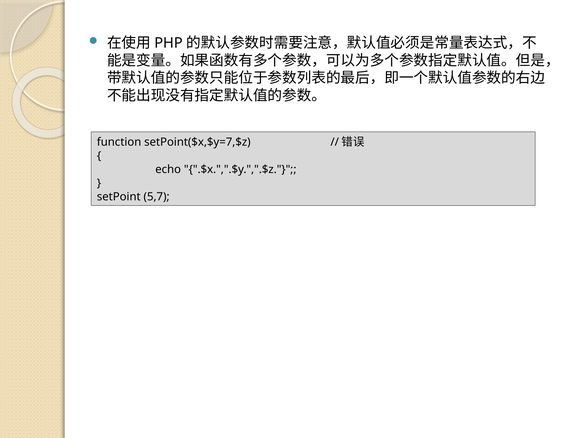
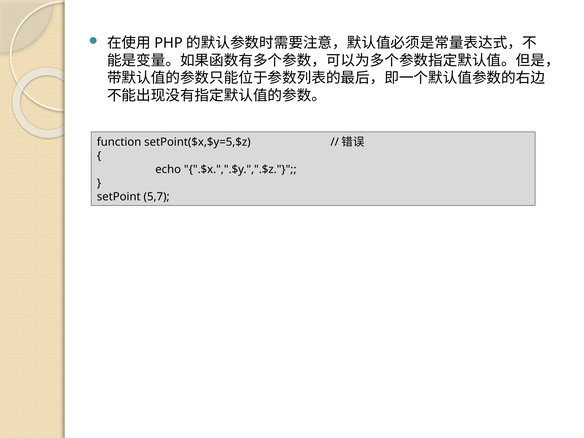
setPoint($x,$y=7,$z: setPoint($x,$y=7,$z -> setPoint($x,$y=5,$z
